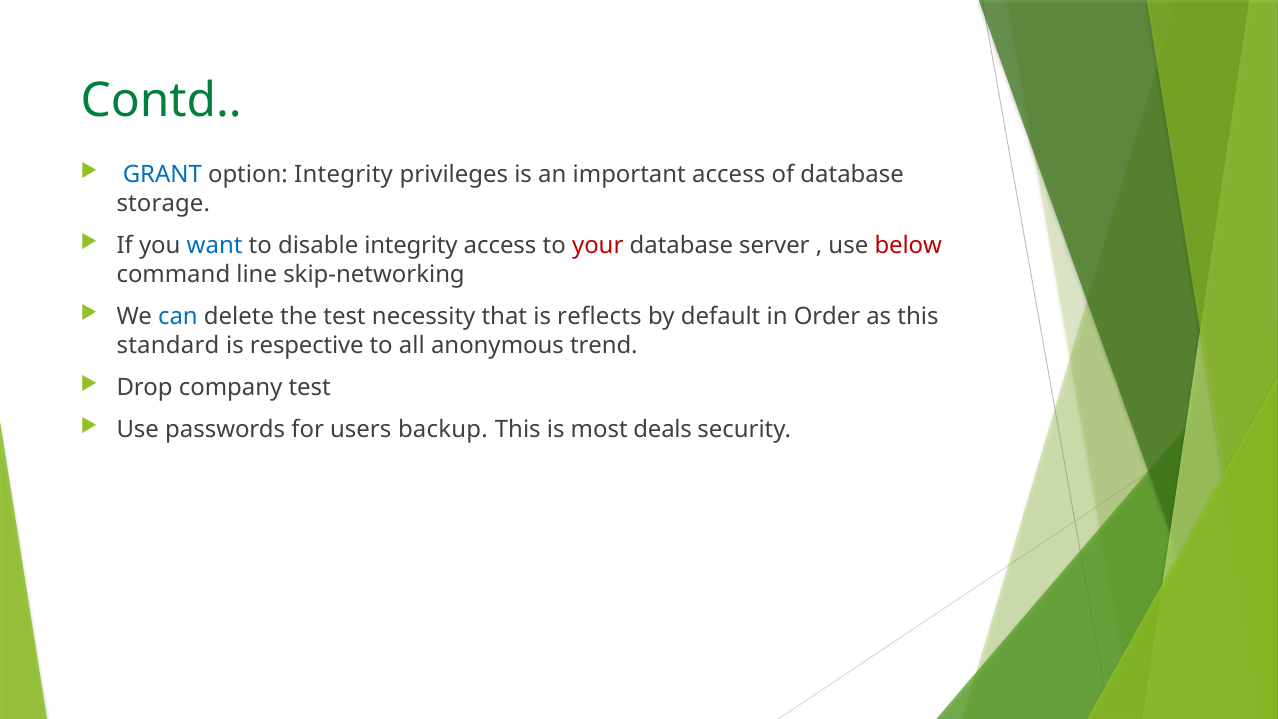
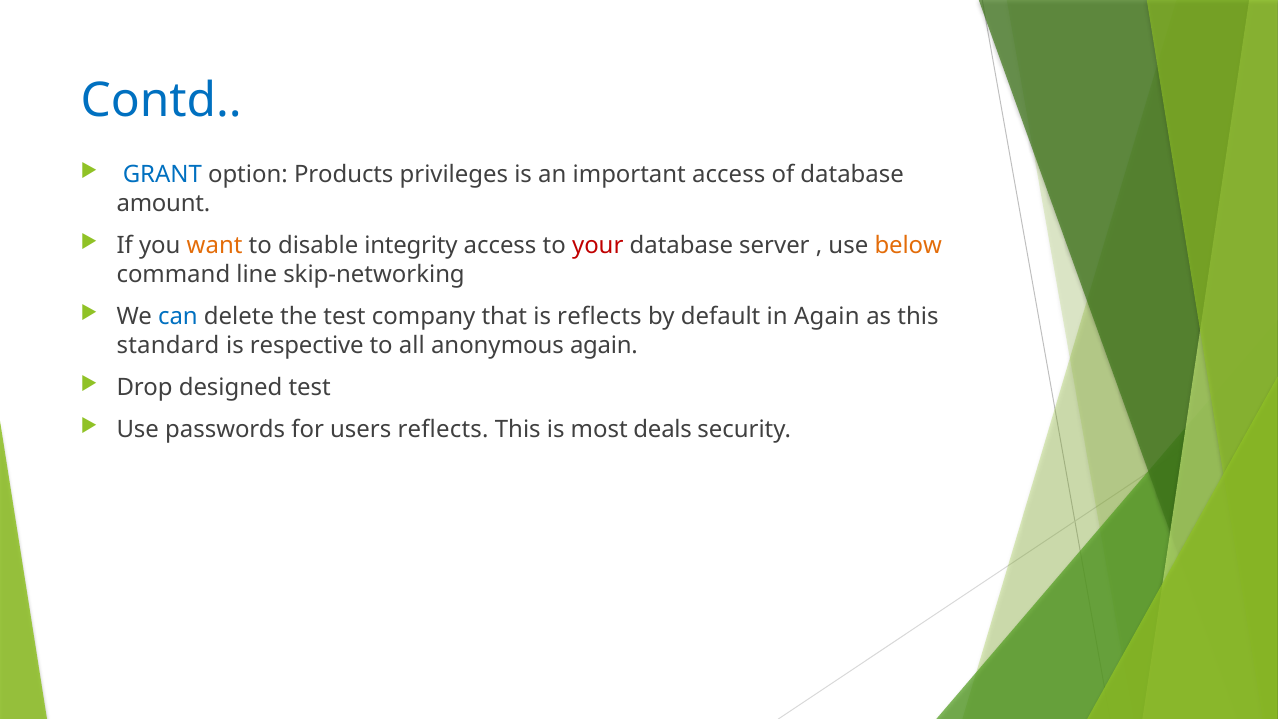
Contd colour: green -> blue
option Integrity: Integrity -> Products
storage: storage -> amount
want colour: blue -> orange
below colour: red -> orange
necessity: necessity -> company
in Order: Order -> Again
anonymous trend: trend -> again
company: company -> designed
users backup: backup -> reflects
